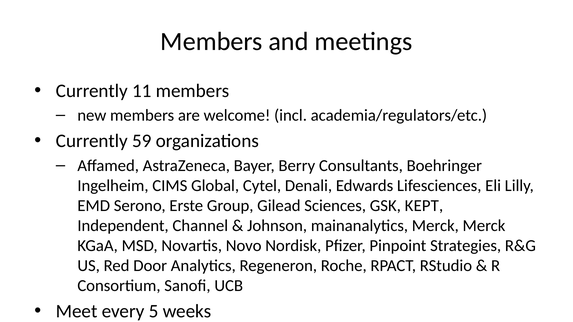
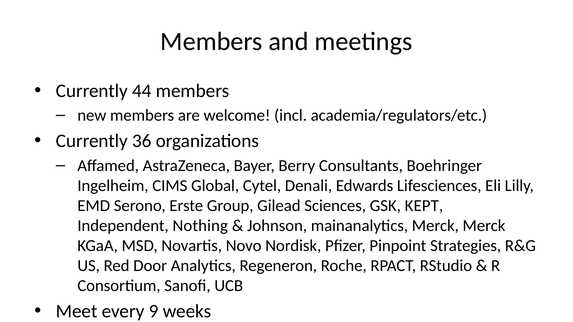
11: 11 -> 44
59: 59 -> 36
Channel: Channel -> Nothing
5: 5 -> 9
